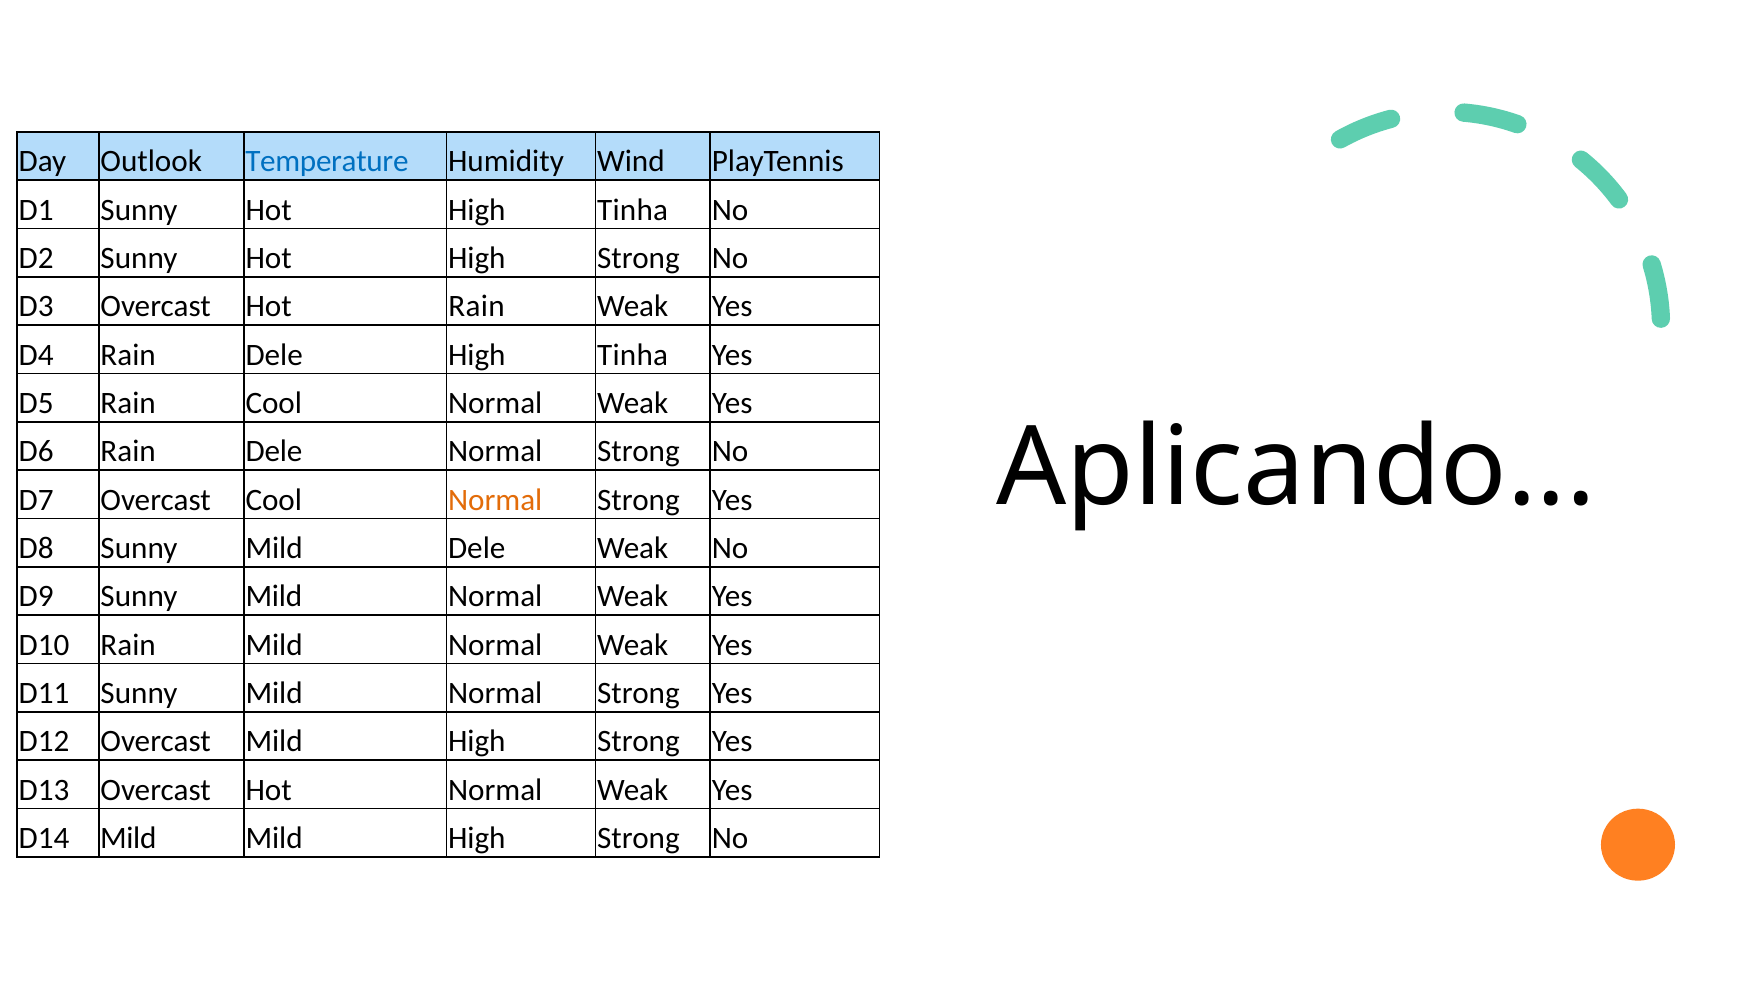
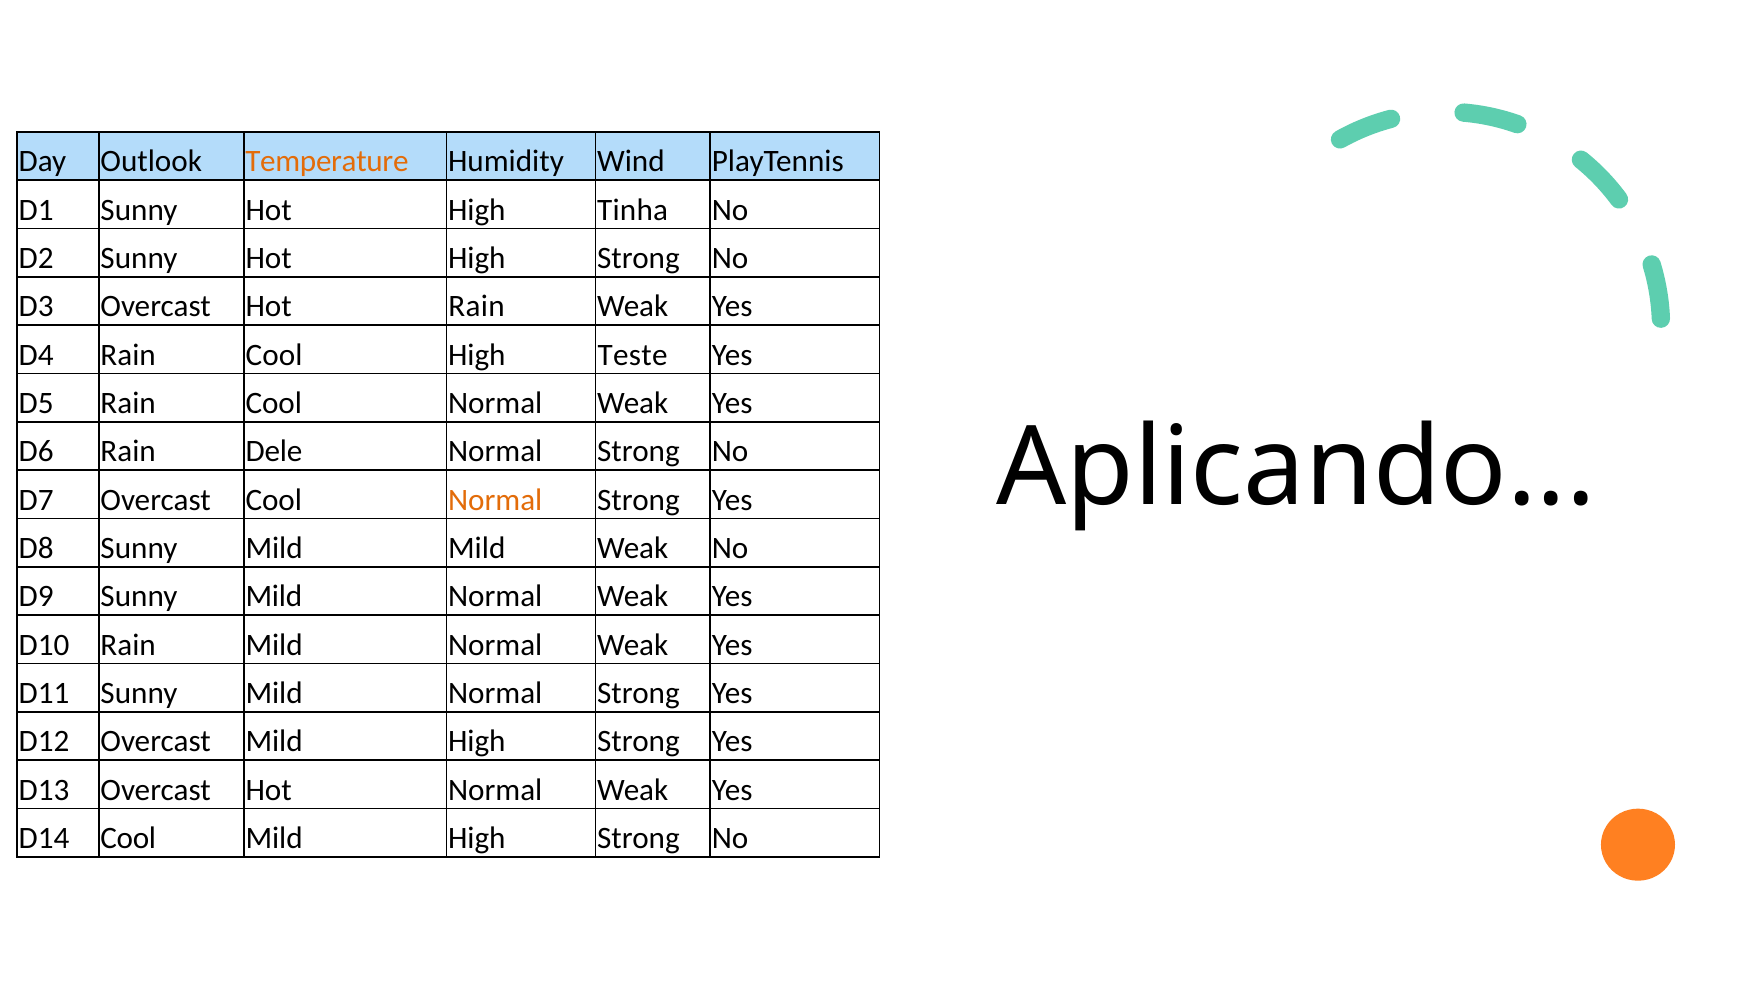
Temperature colour: blue -> orange
D4 Rain Dele: Dele -> Cool
Tinha at (633, 355): Tinha -> Teste
Mild Dele: Dele -> Mild
D14 Mild: Mild -> Cool
